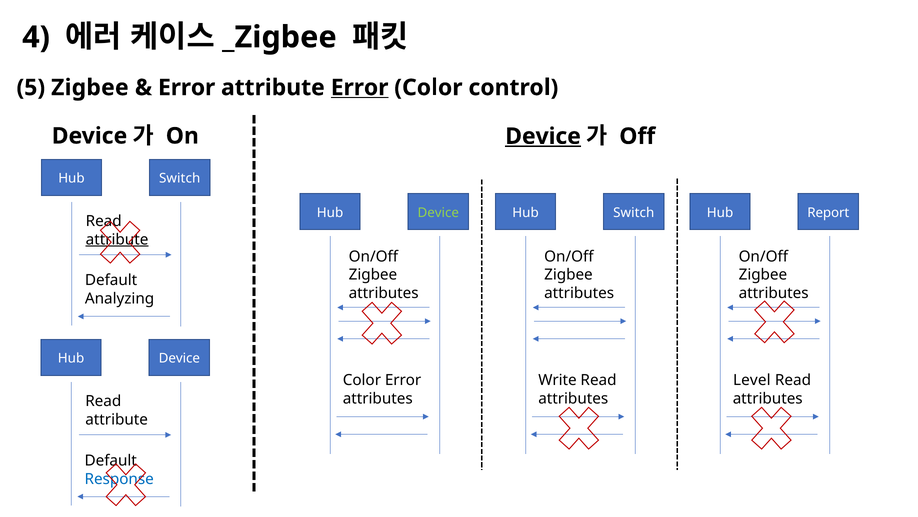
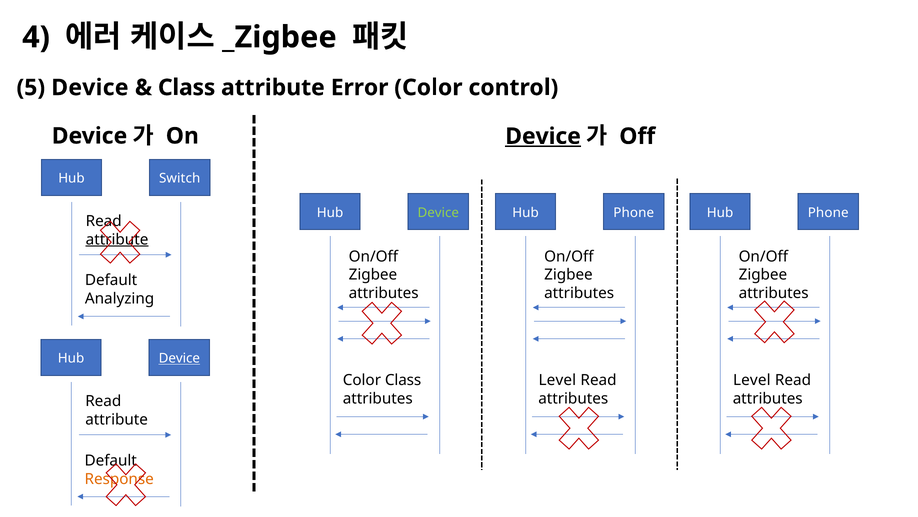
5 Zigbee: Zigbee -> Device
Error at (187, 87): Error -> Class
Error at (360, 87) underline: present -> none
Switch at (634, 212): Switch -> Phone
Report at (828, 212): Report -> Phone
Device at (179, 358) underline: none -> present
Color Error: Error -> Class
Write at (557, 380): Write -> Level
Response colour: blue -> orange
